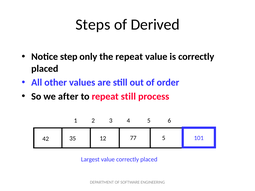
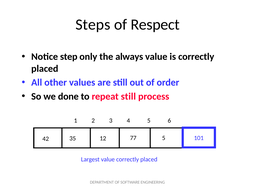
Derived: Derived -> Respect
the repeat: repeat -> always
after: after -> done
